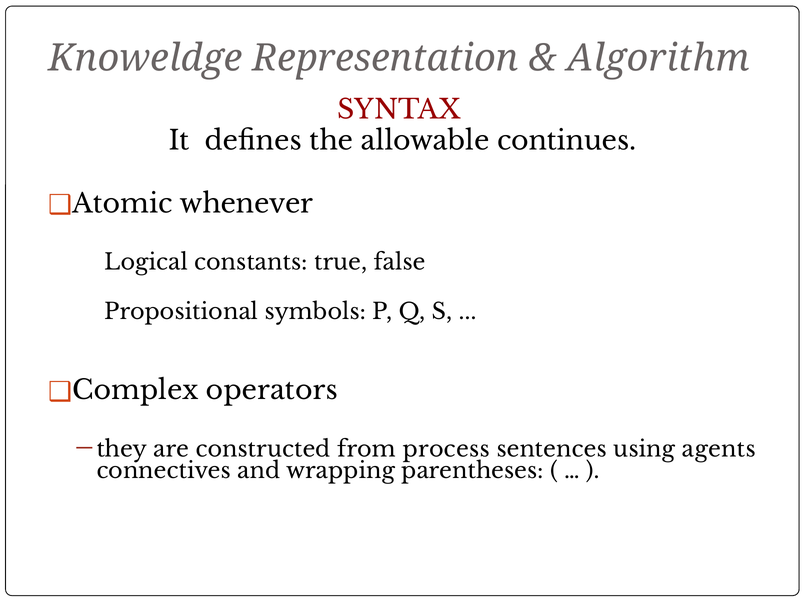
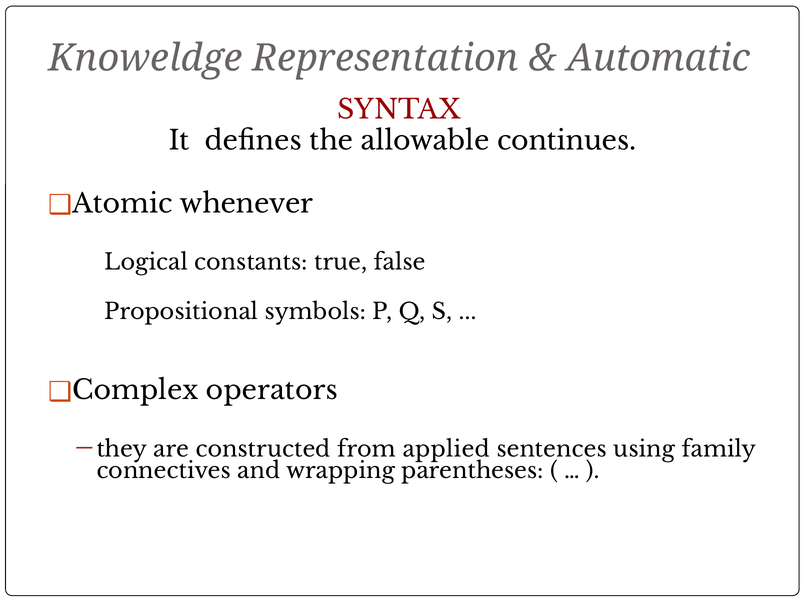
Algorithm: Algorithm -> Automatic
process: process -> applied
agents: agents -> family
